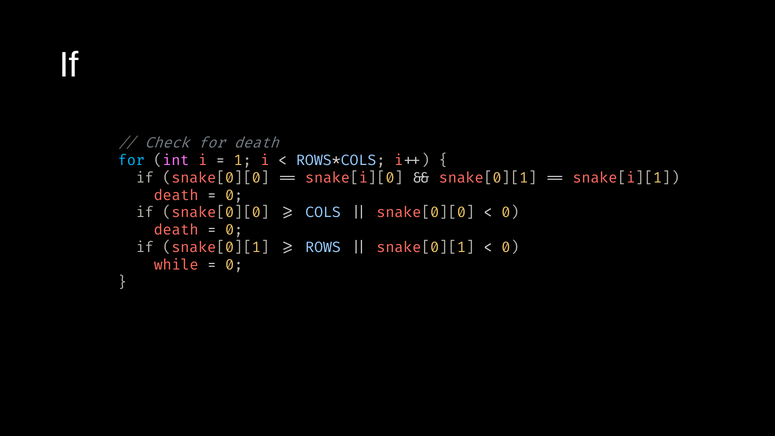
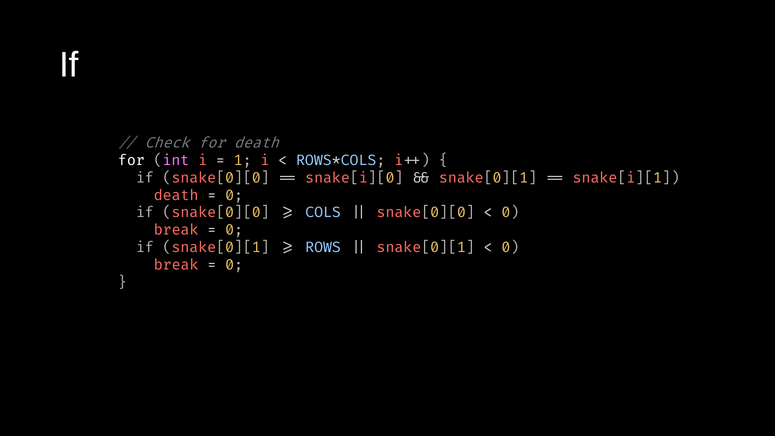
for at (131, 160) colour: light blue -> white
death at (176, 230): death -> break
while at (176, 265): while -> break
